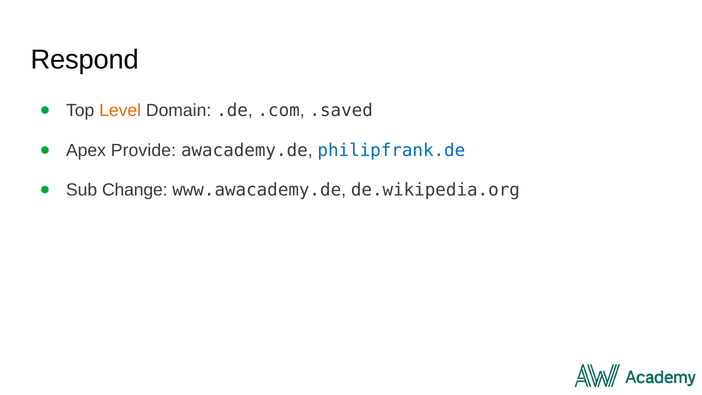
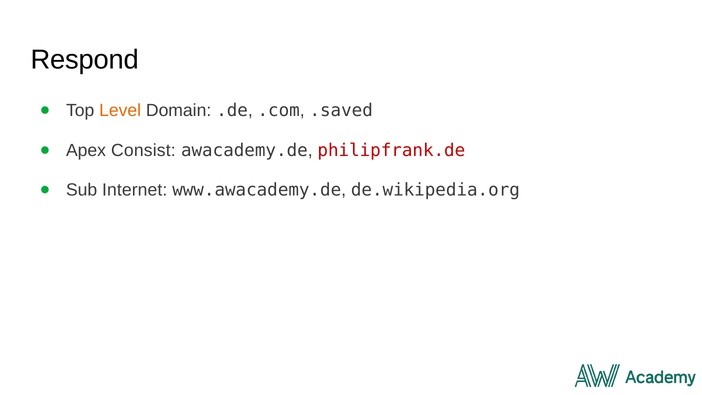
Provide: Provide -> Consist
philipfrank.de colour: blue -> red
Change: Change -> Internet
